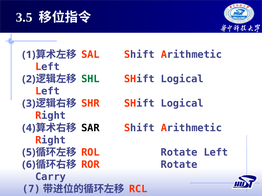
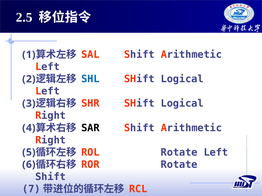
3.5: 3.5 -> 2.5
SHL colour: green -> blue
Carry at (51, 177): Carry -> Shift
